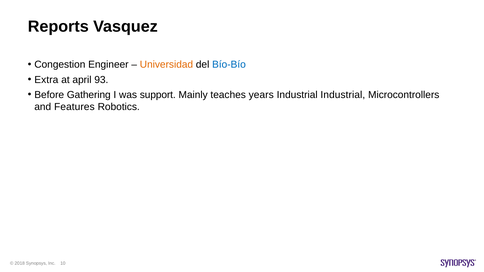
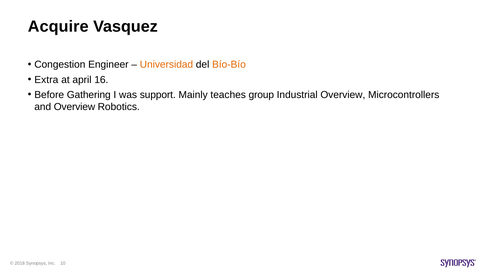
Reports: Reports -> Acquire
Bío-Bío colour: blue -> orange
93: 93 -> 16
years: years -> group
Industrial Industrial: Industrial -> Overview
and Features: Features -> Overview
